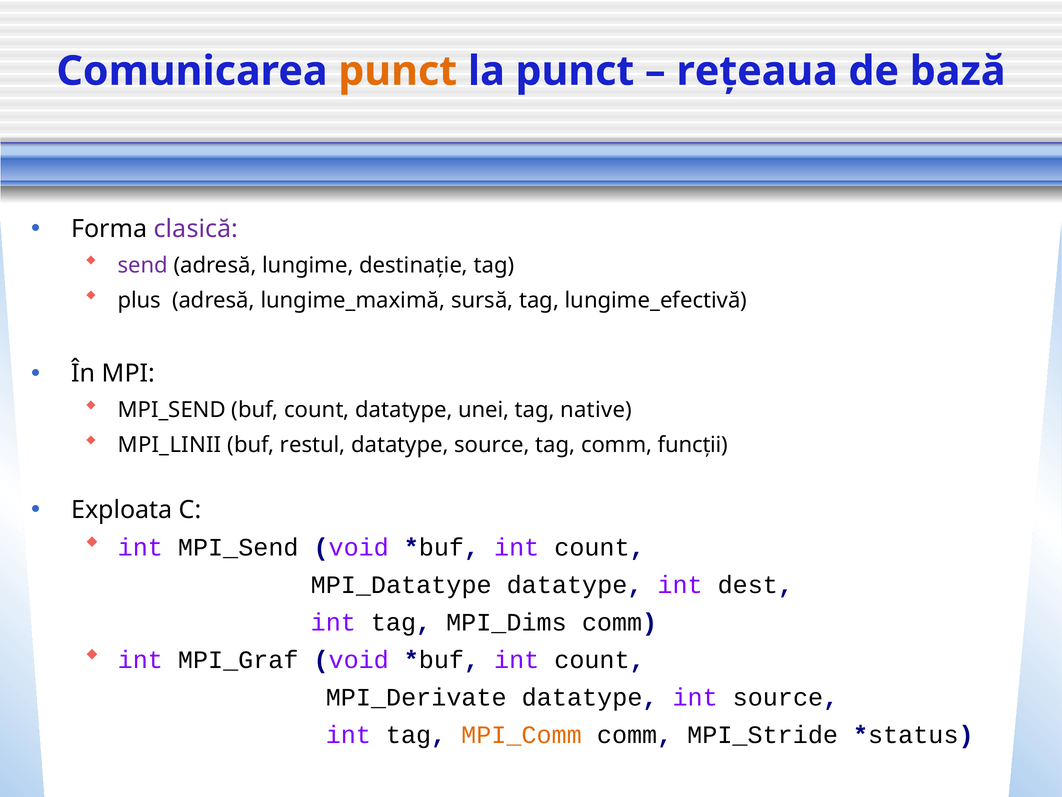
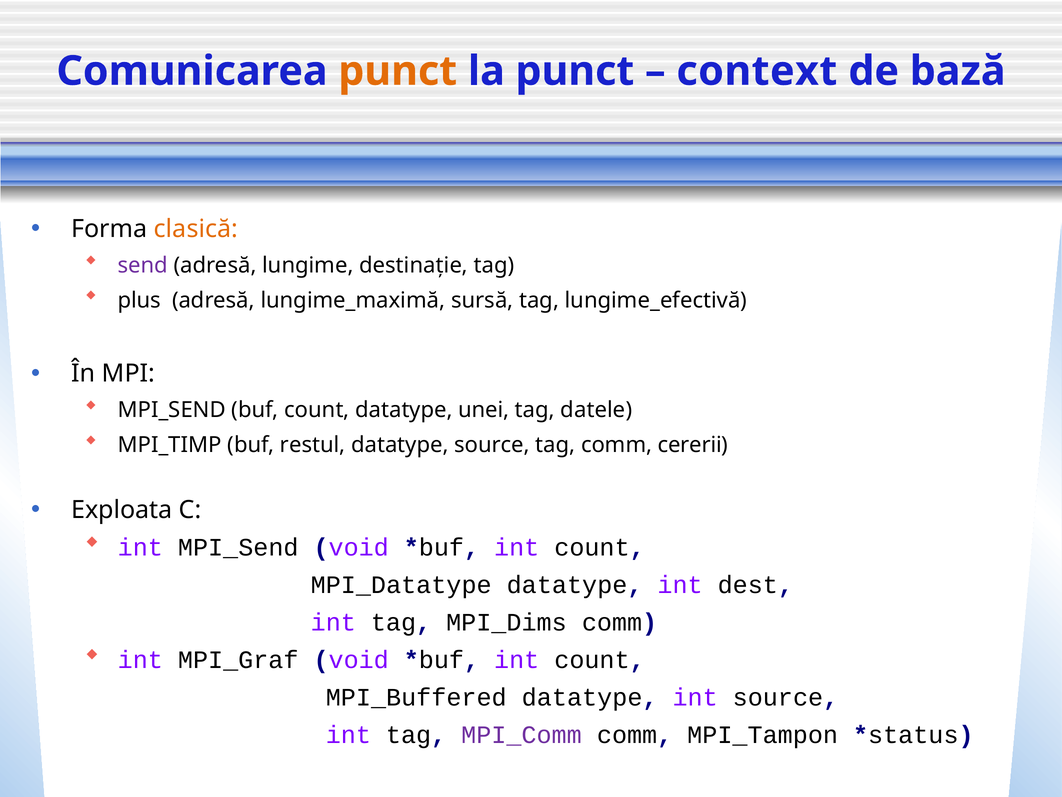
rețeaua: rețeaua -> context
clasică colour: purple -> orange
native: native -> datele
MPI_LINII: MPI_LINII -> MPI_TIMP
funcții: funcții -> cererii
MPI_Derivate: MPI_Derivate -> MPI_Buffered
MPI_Comm colour: orange -> purple
MPI_Stride: MPI_Stride -> MPI_Tampon
